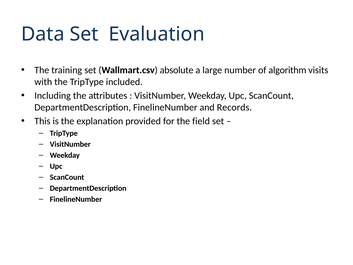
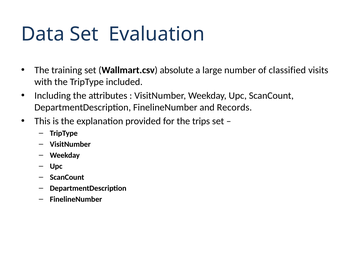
algorithm: algorithm -> classified
field: field -> trips
